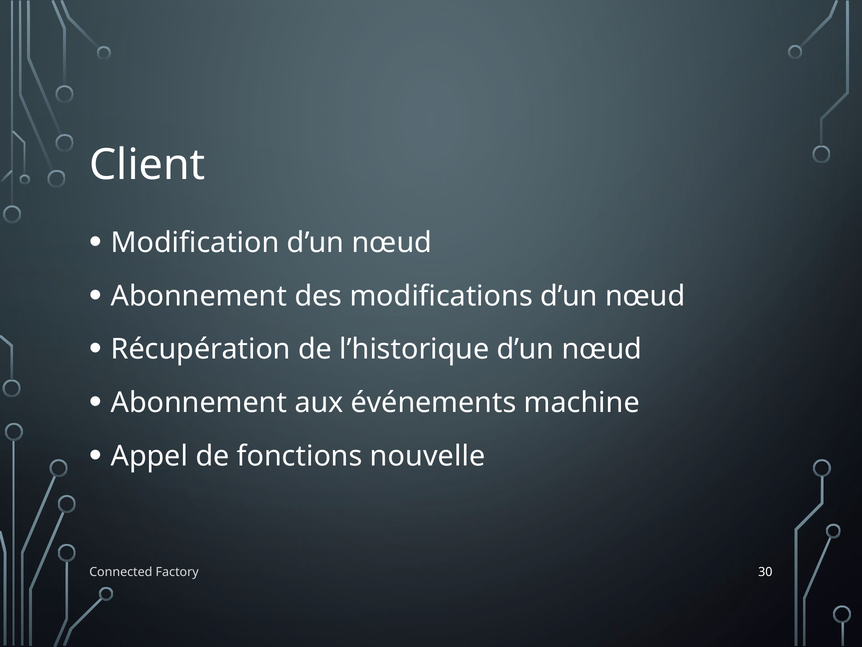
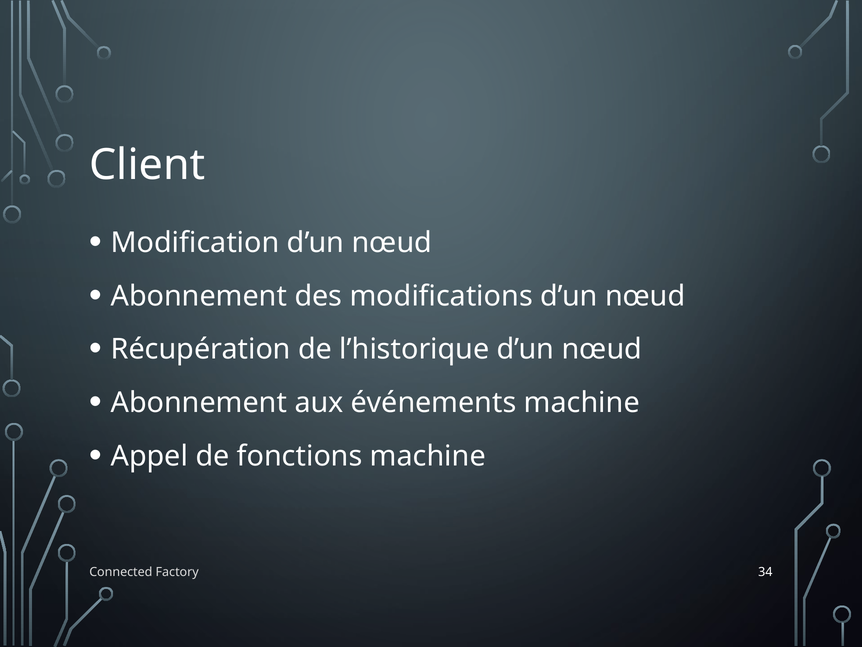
fonctions nouvelle: nouvelle -> machine
30: 30 -> 34
